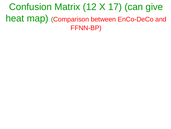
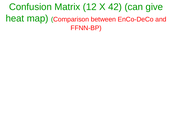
17: 17 -> 42
